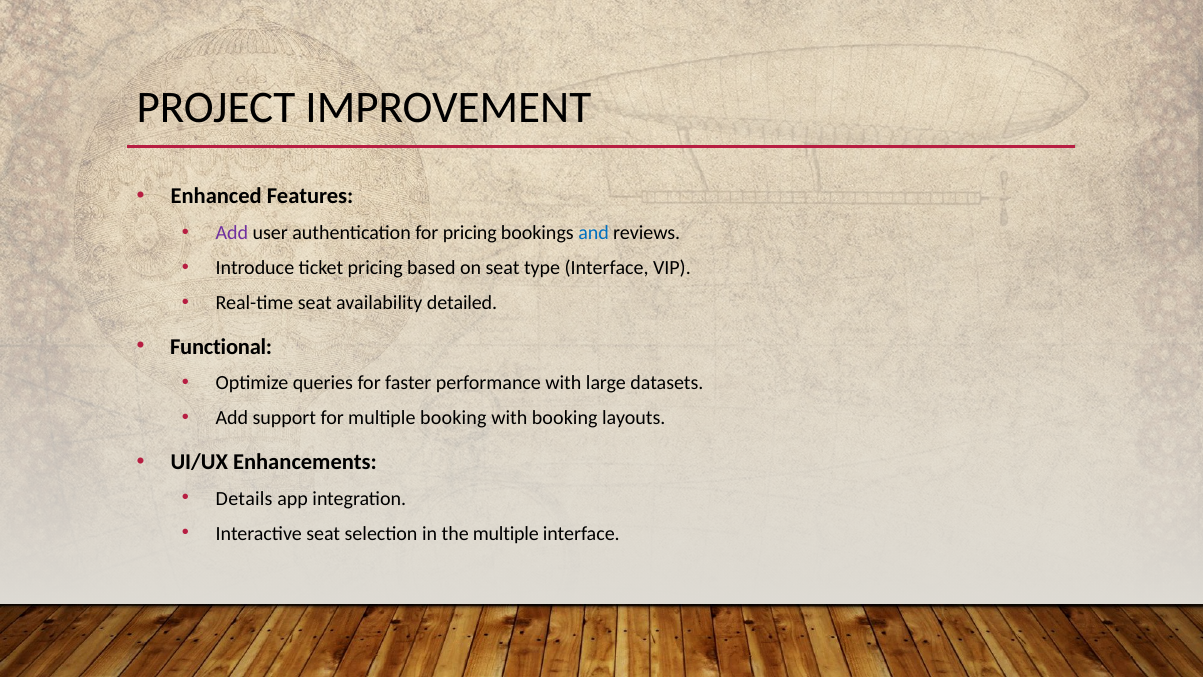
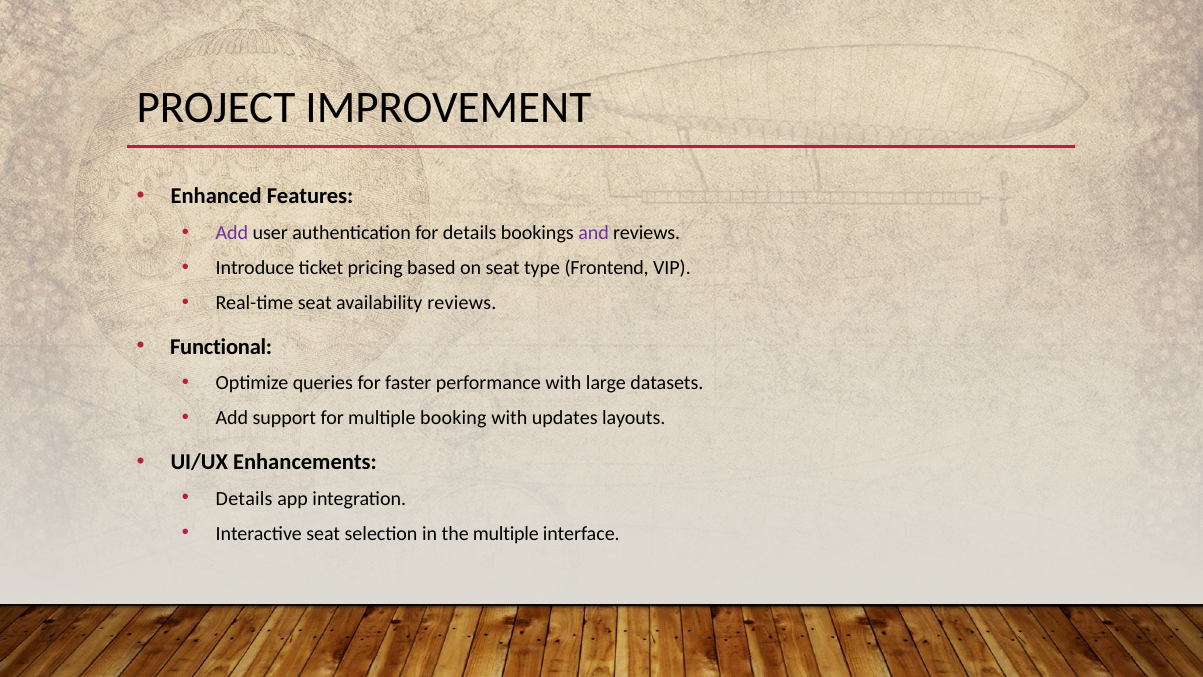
for pricing: pricing -> details
and colour: blue -> purple
type Interface: Interface -> Frontend
availability detailed: detailed -> reviews
with booking: booking -> updates
